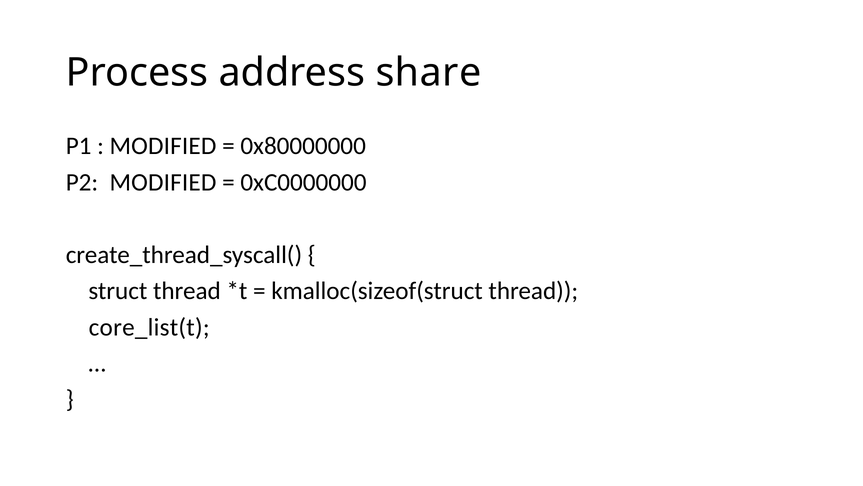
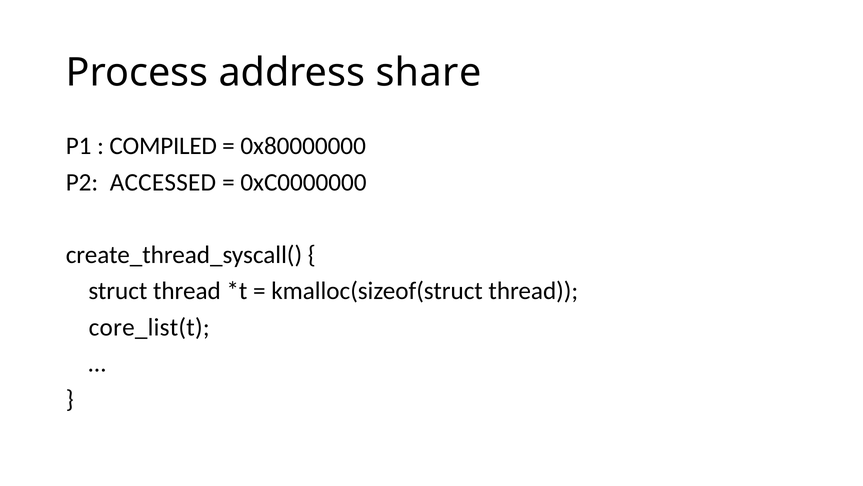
MODIFIED at (163, 146): MODIFIED -> COMPILED
P2 MODIFIED: MODIFIED -> ACCESSED
